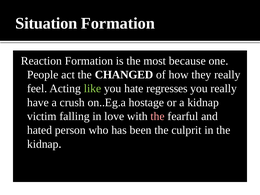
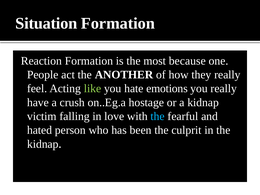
CHANGED: CHANGED -> ANOTHER
regresses: regresses -> emotions
the at (158, 116) colour: pink -> light blue
